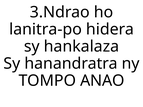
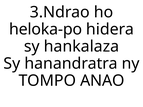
lanitra-po: lanitra-po -> heloka-po
